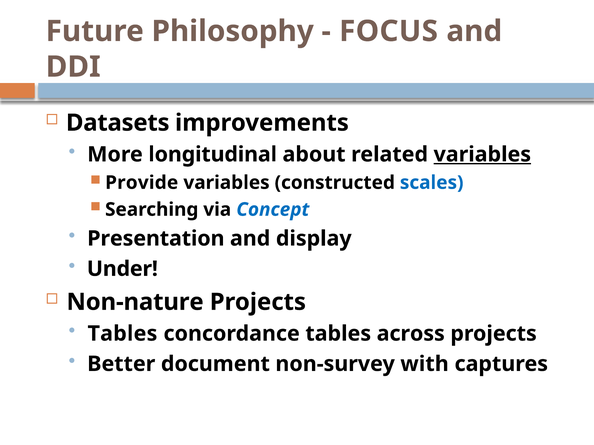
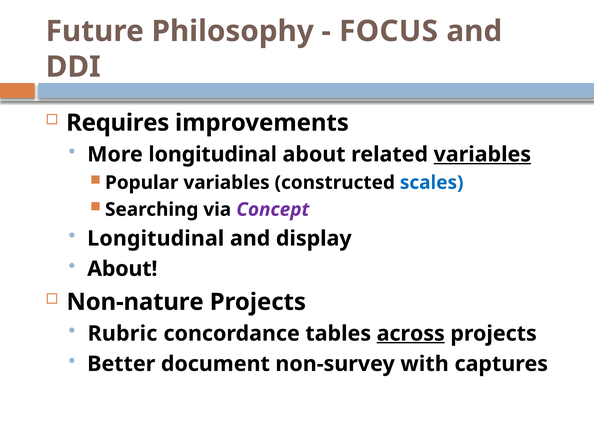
Datasets: Datasets -> Requires
Provide: Provide -> Popular
Concept colour: blue -> purple
Presentation at (156, 239): Presentation -> Longitudinal
Under at (122, 269): Under -> About
Tables at (122, 334): Tables -> Rubric
across underline: none -> present
